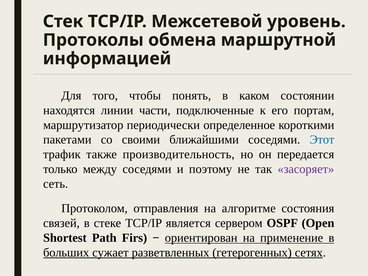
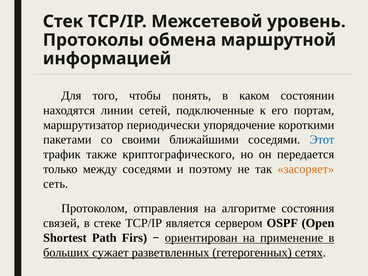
части: части -> сетей
определенное: определенное -> упорядочение
производительность: производительность -> криптографического
засоряет colour: purple -> orange
